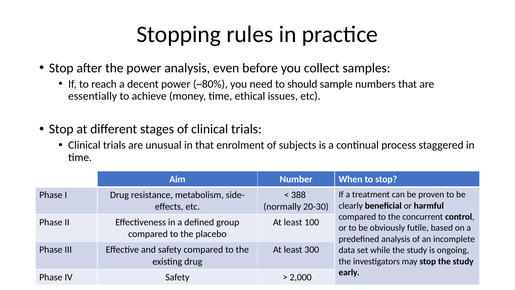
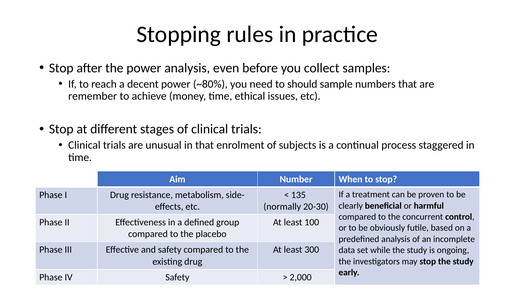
essentially: essentially -> remember
388: 388 -> 135
